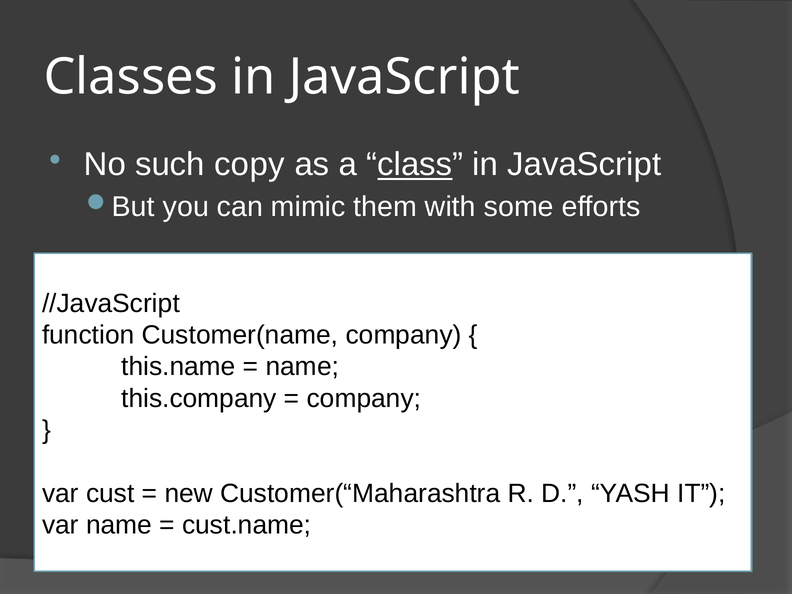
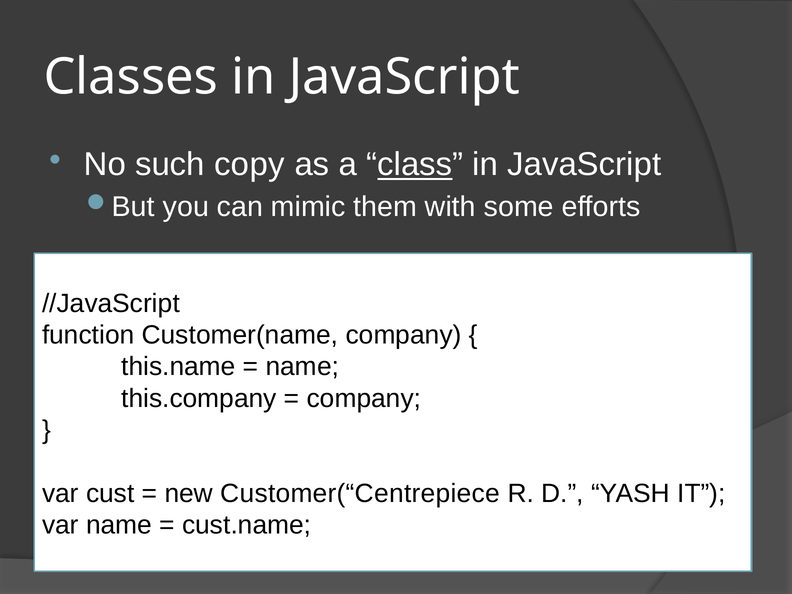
Customer(“Maharashtra: Customer(“Maharashtra -> Customer(“Centrepiece
